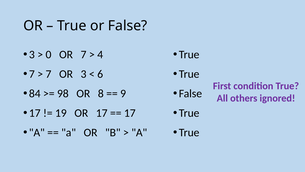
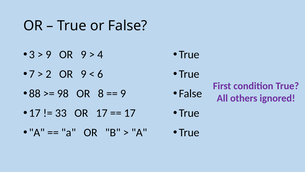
0 at (49, 54): 0 -> 9
7 at (84, 54): 7 -> 9
7 at (49, 74): 7 -> 2
3 at (84, 74): 3 -> 9
84: 84 -> 88
19: 19 -> 33
